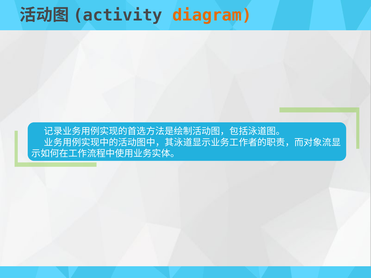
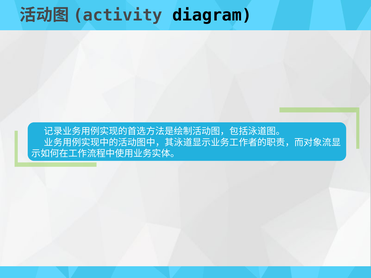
diagram colour: orange -> black
